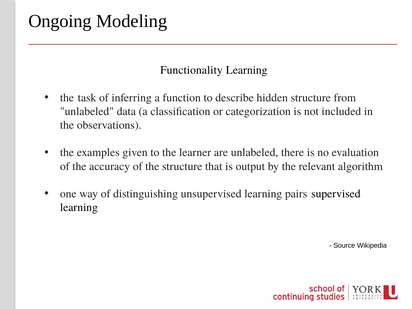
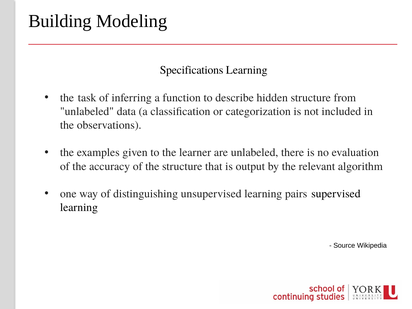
Ongoing: Ongoing -> Building
Functionality: Functionality -> Specifications
